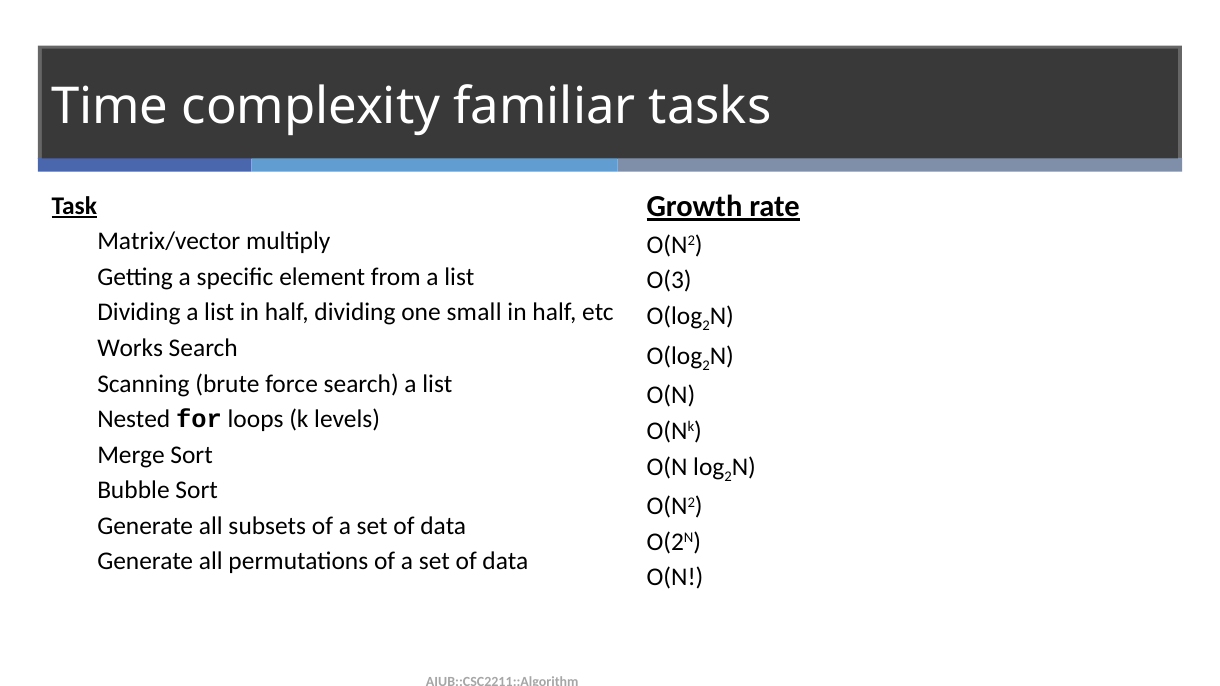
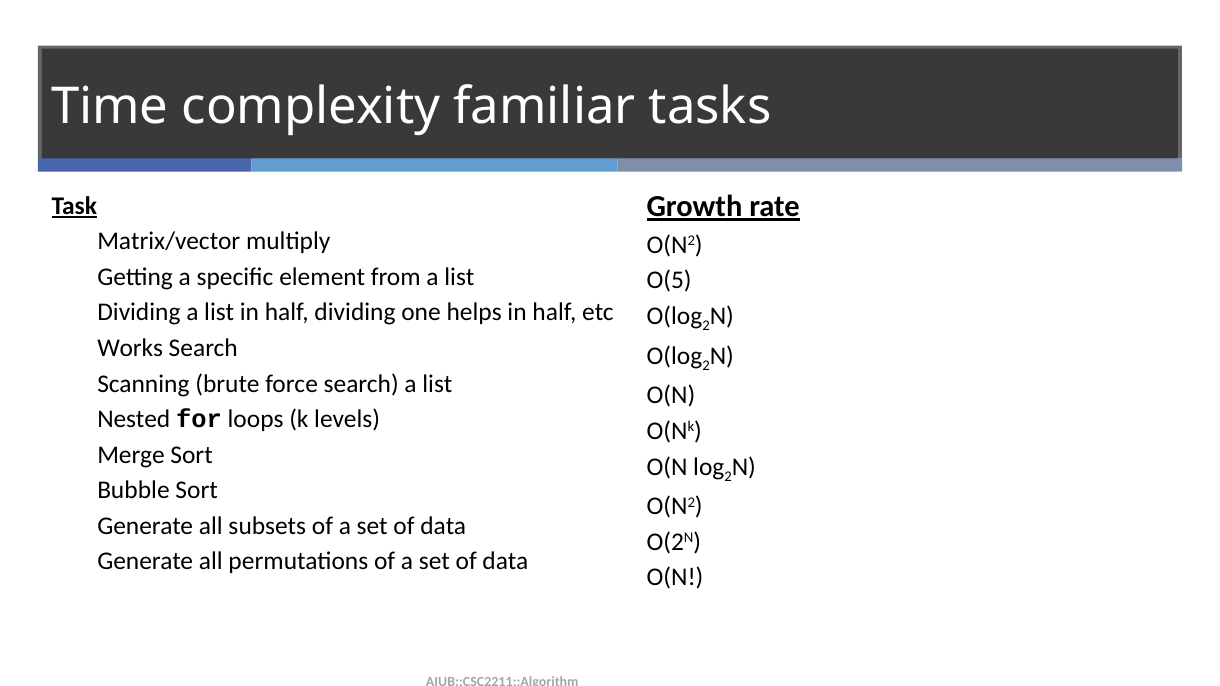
O(3: O(3 -> O(5
small: small -> helps
